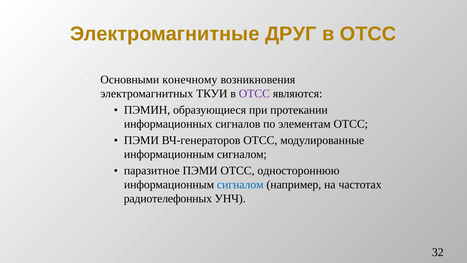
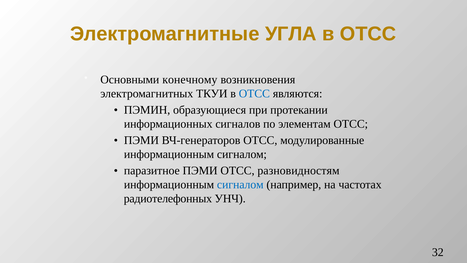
ДРУГ: ДРУГ -> УГЛА
ОТСС at (254, 93) colour: purple -> blue
одностороннюю: одностороннюю -> разновидностям
